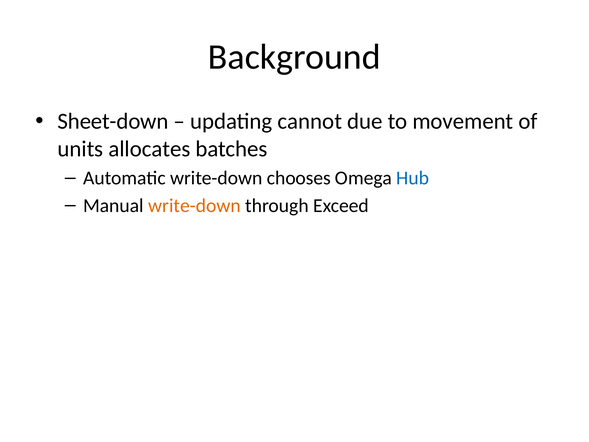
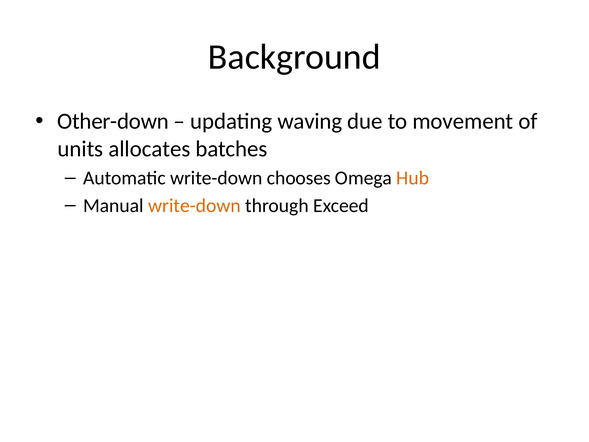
Sheet-down: Sheet-down -> Other-down
cannot: cannot -> waving
Hub colour: blue -> orange
